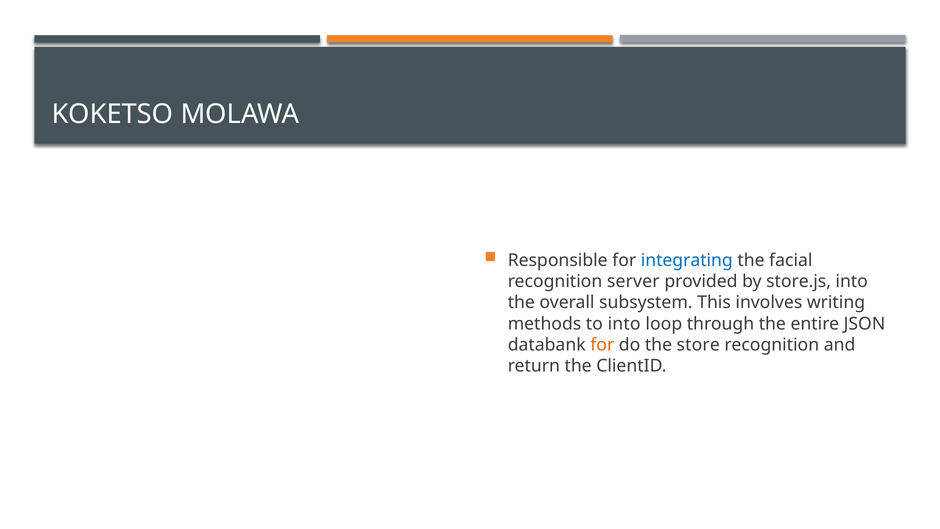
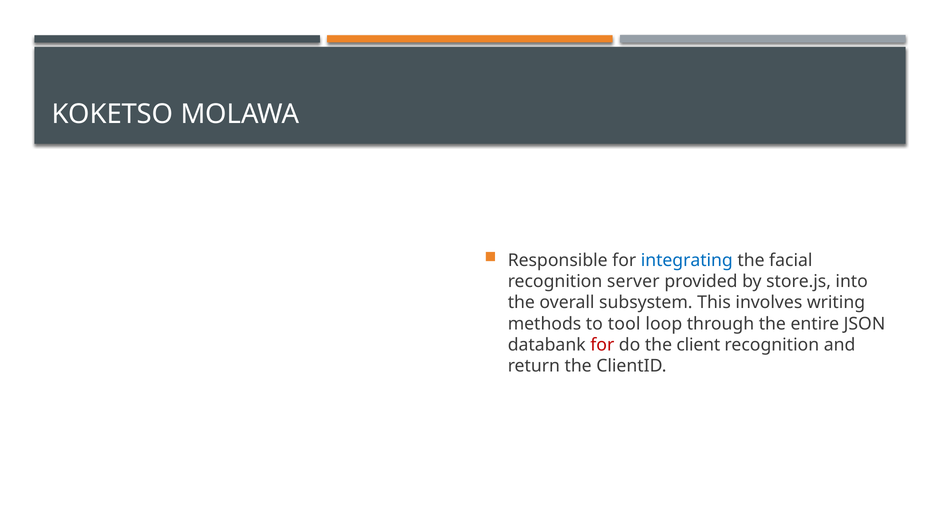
to into: into -> tool
for at (602, 345) colour: orange -> red
store: store -> client
